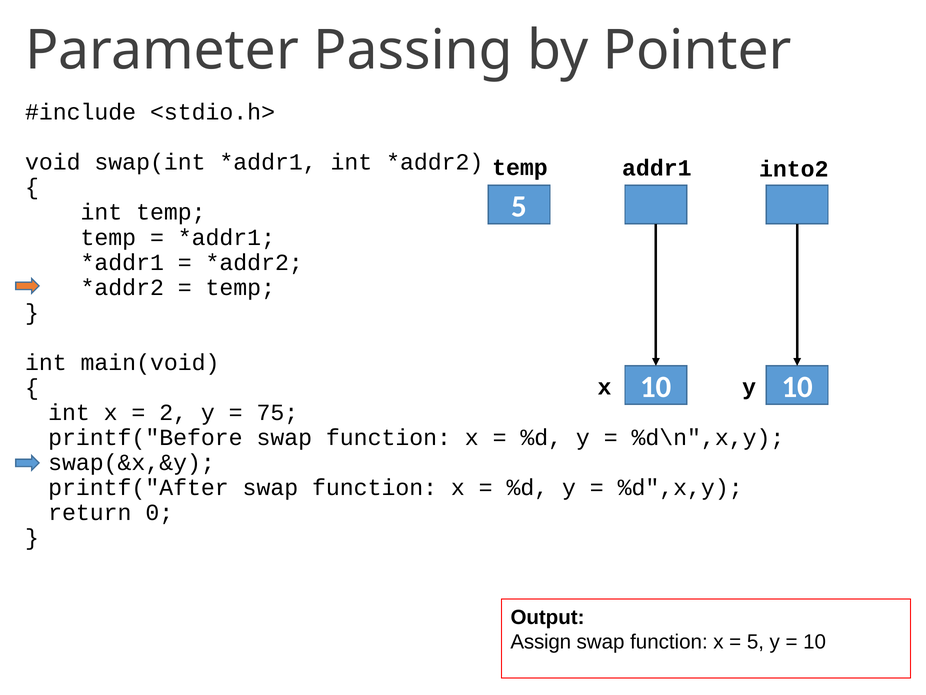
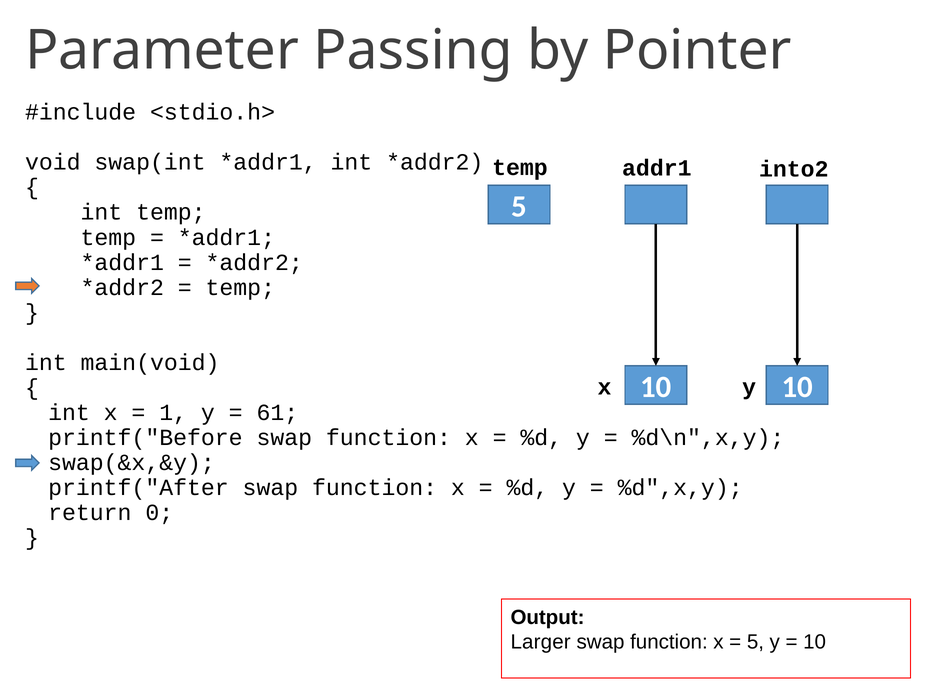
2: 2 -> 1
75: 75 -> 61
Assign: Assign -> Larger
